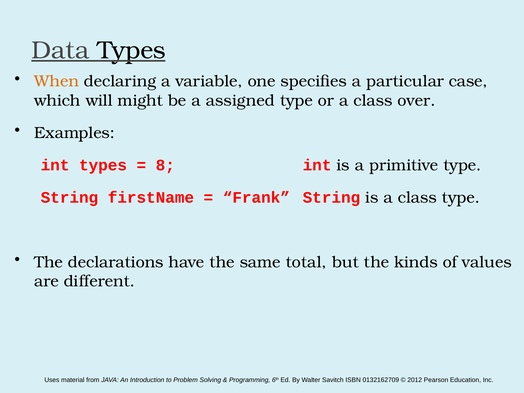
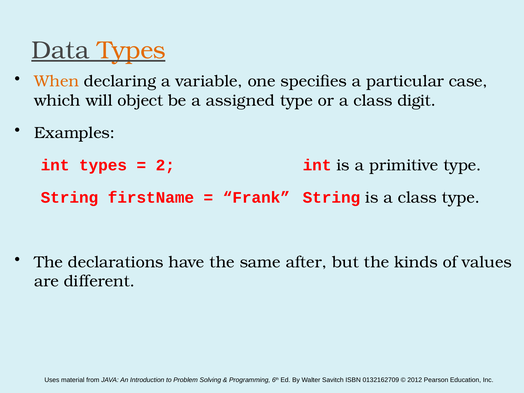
Types at (131, 50) colour: black -> orange
might: might -> object
over: over -> digit
8: 8 -> 2
total: total -> after
